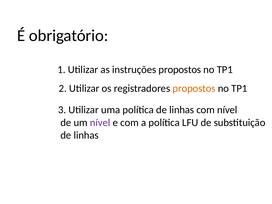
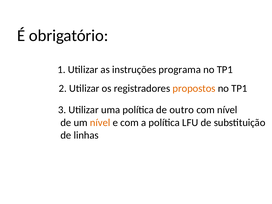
instruções propostos: propostos -> programa
política de linhas: linhas -> outro
nível at (100, 123) colour: purple -> orange
